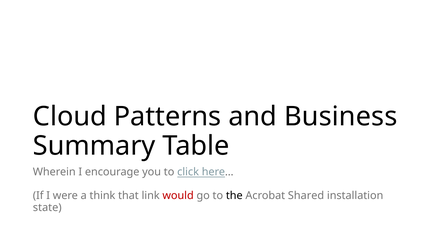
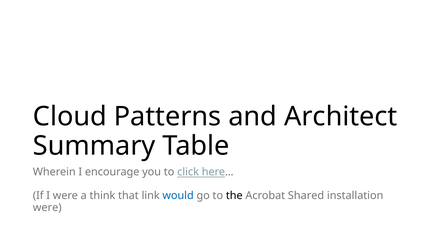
Business: Business -> Architect
would colour: red -> blue
state at (47, 208): state -> were
